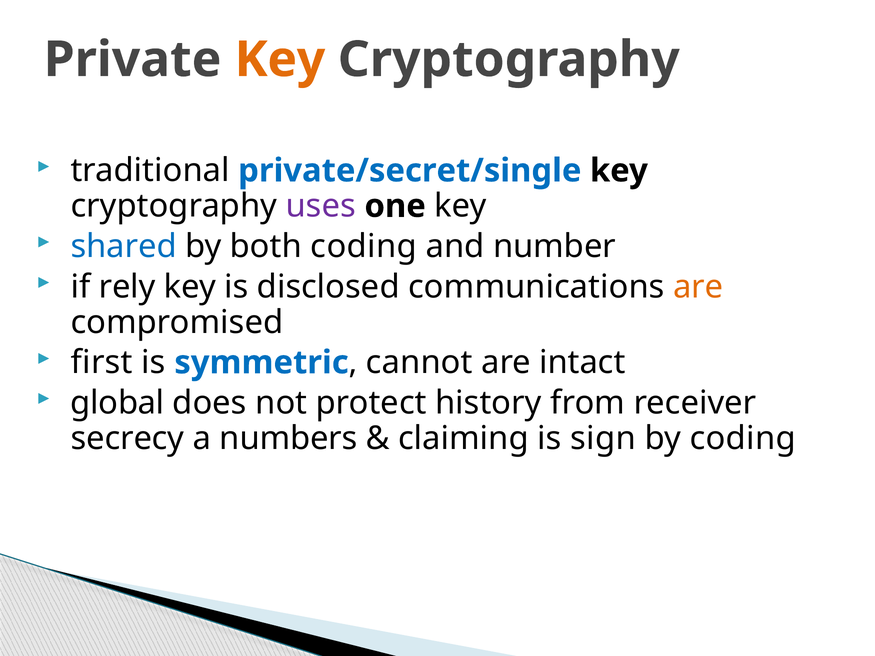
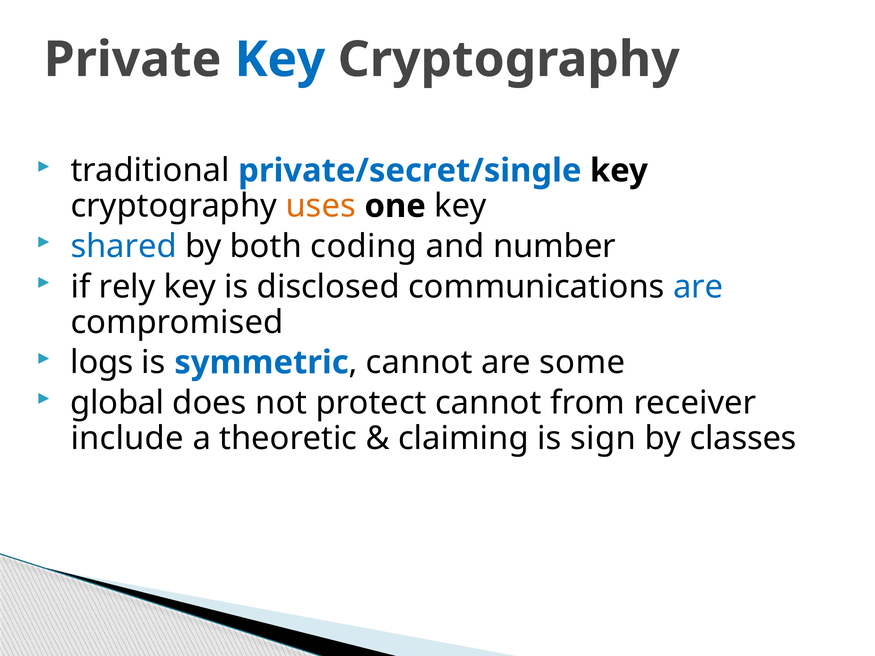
Key at (280, 60) colour: orange -> blue
uses colour: purple -> orange
are at (698, 287) colour: orange -> blue
first: first -> logs
intact: intact -> some
protect history: history -> cannot
secrecy: secrecy -> include
numbers: numbers -> theoretic
by coding: coding -> classes
